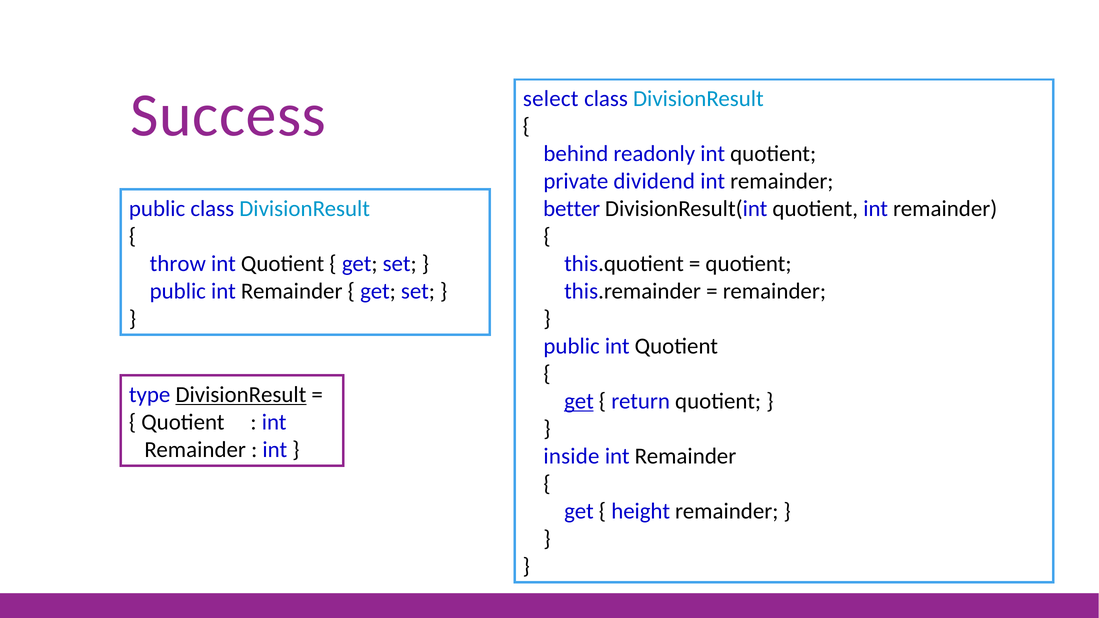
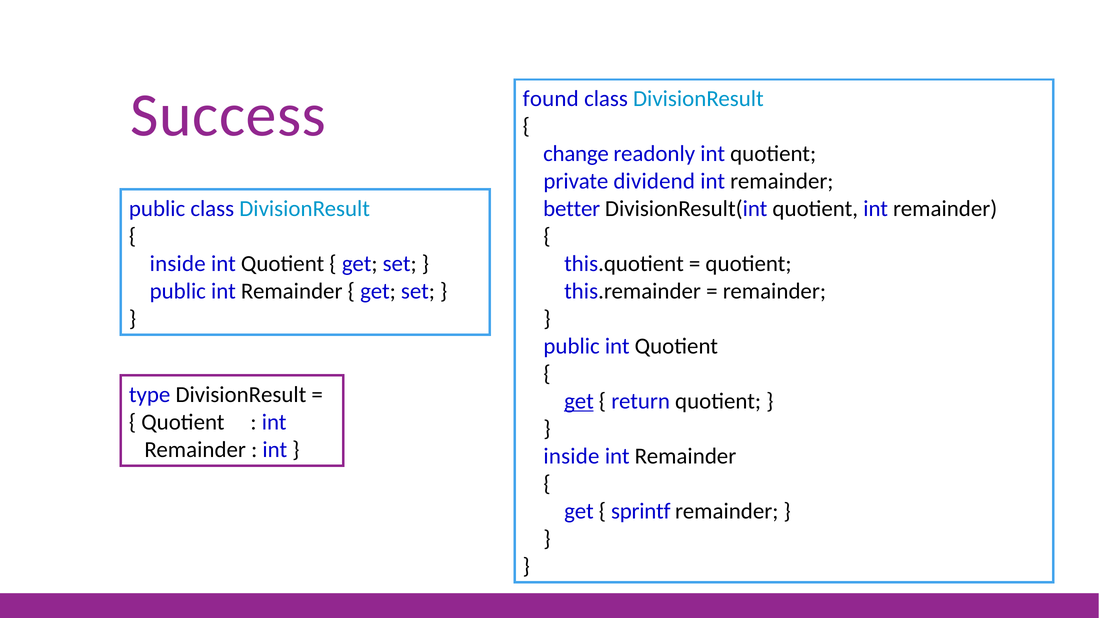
select: select -> found
behind: behind -> change
throw at (178, 264): throw -> inside
DivisionResult at (241, 395) underline: present -> none
height: height -> sprintf
